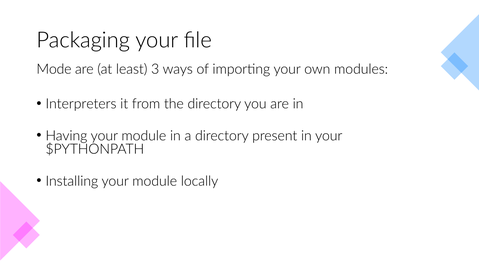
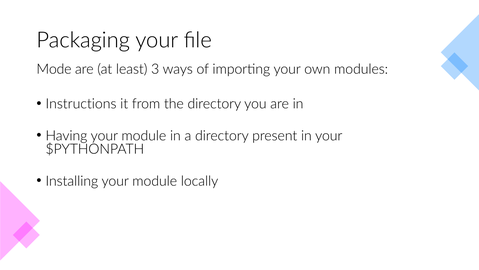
Interpreters: Interpreters -> Instructions
